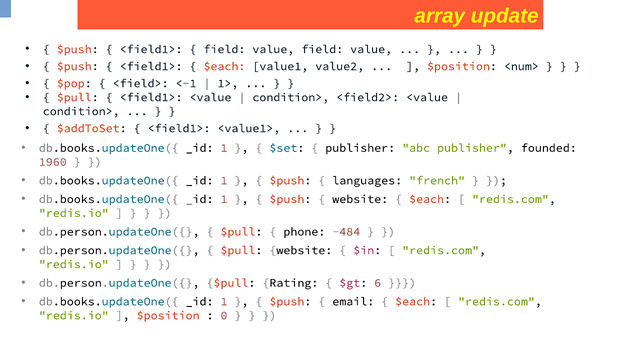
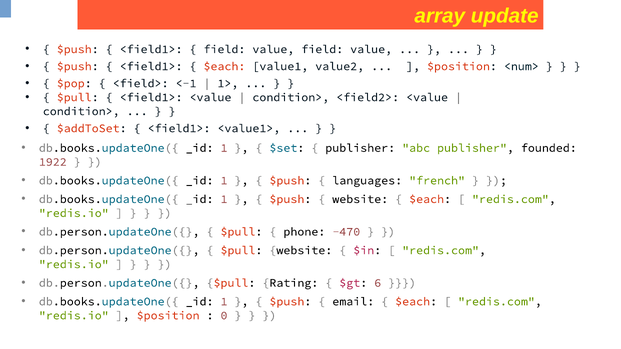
1960: 1960 -> 1922
-484: -484 -> -470
